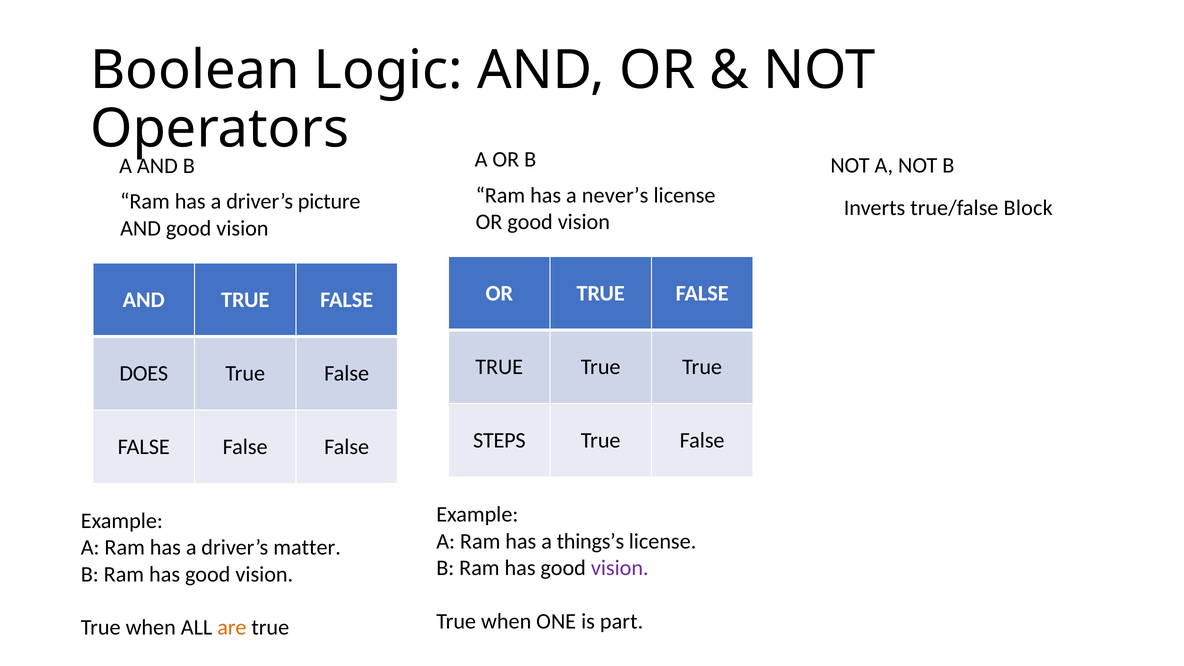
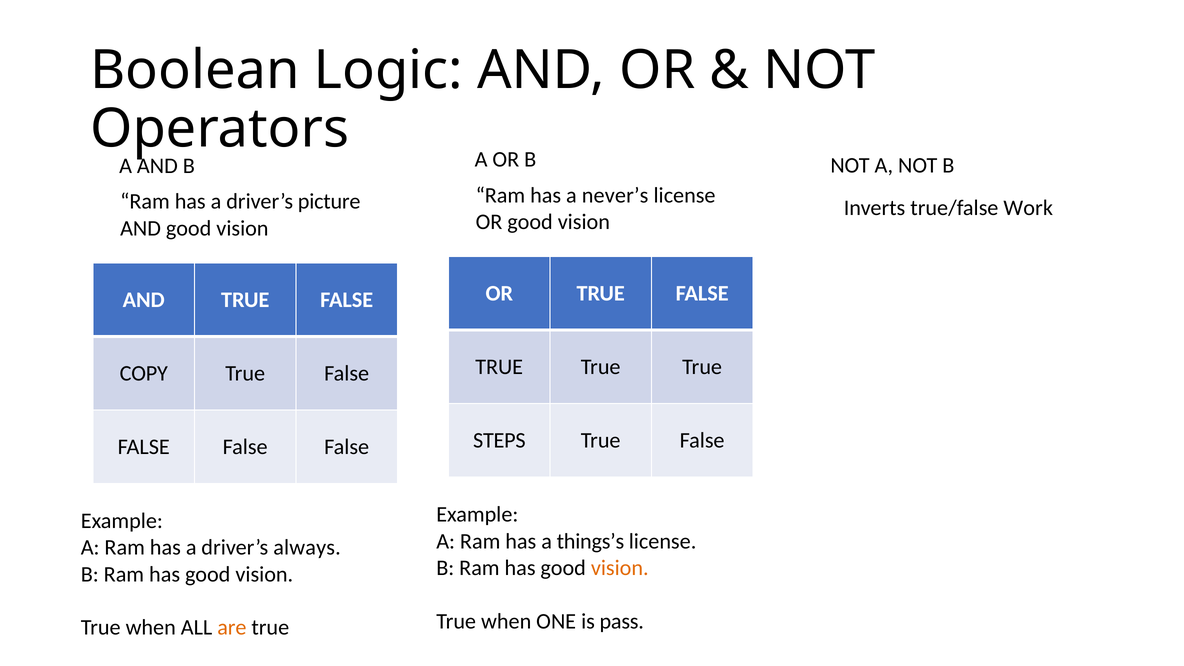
Block: Block -> Work
DOES: DOES -> COPY
matter: matter -> always
vision at (620, 568) colour: purple -> orange
part: part -> pass
